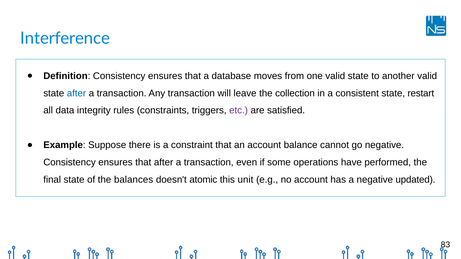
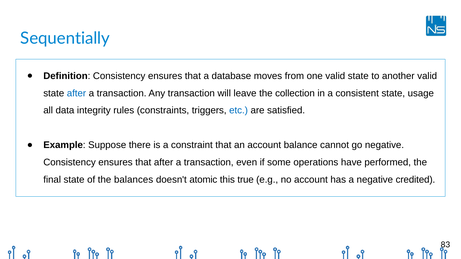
Interference: Interference -> Sequentially
restart: restart -> usage
etc colour: purple -> blue
unit: unit -> true
updated: updated -> credited
